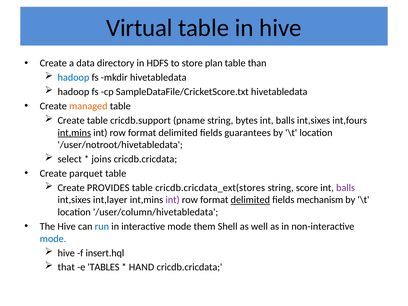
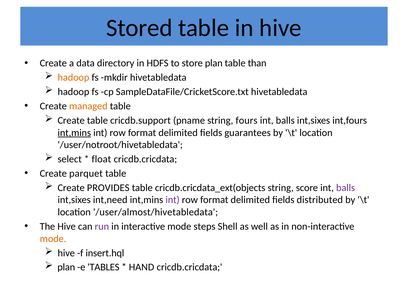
Virtual: Virtual -> Stored
hadoop at (73, 78) colour: blue -> orange
bytes: bytes -> fours
joins: joins -> float
cricdb.cricdata_ext(stores: cricdb.cricdata_ext(stores -> cricdb.cricdata_ext(objects
int,layer: int,layer -> int,need
delimited at (250, 200) underline: present -> none
mechanism: mechanism -> distributed
/user/column/hivetabledata: /user/column/hivetabledata -> /user/almost/hivetabledata
run colour: blue -> purple
them: them -> steps
mode at (53, 239) colour: blue -> orange
that at (66, 267): that -> plan
